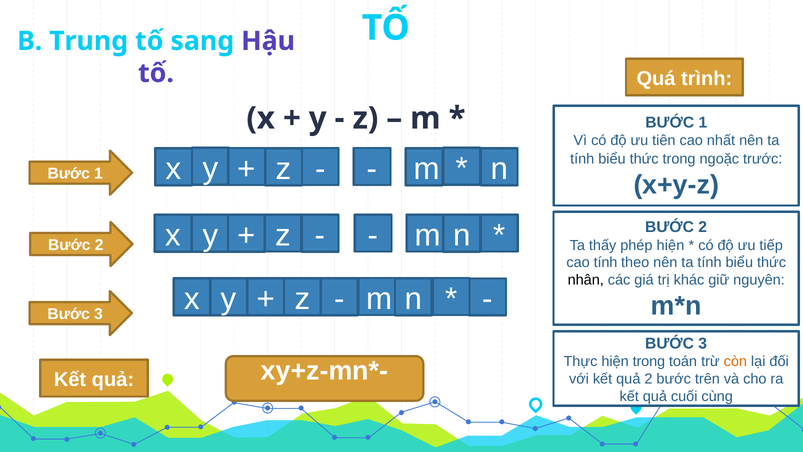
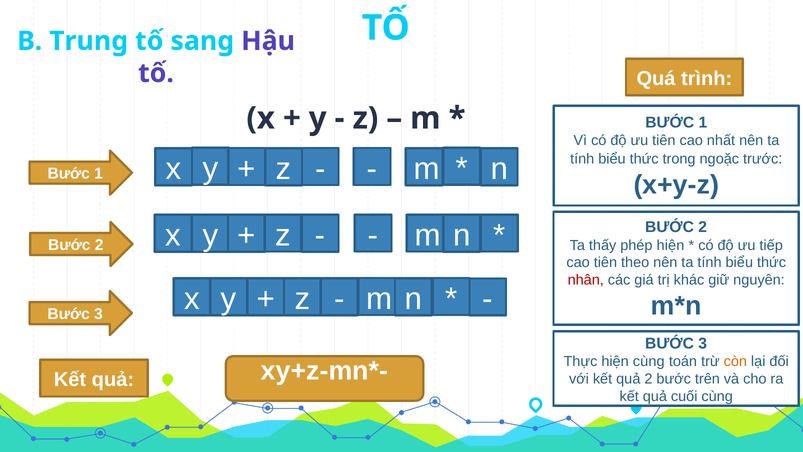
cao tính: tính -> tiên
nhân colour: black -> red
hiện trong: trong -> cùng
